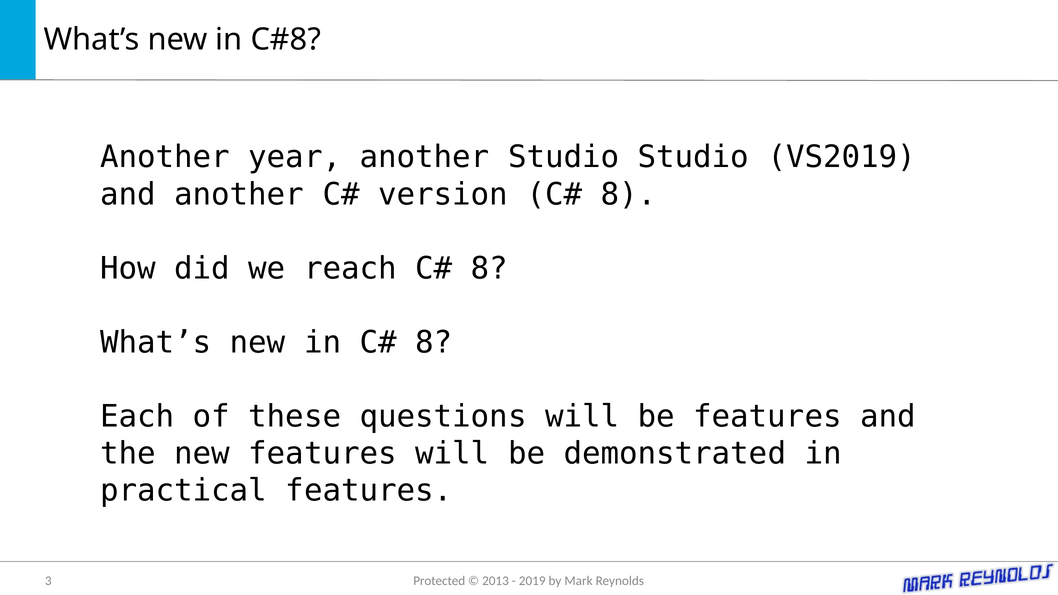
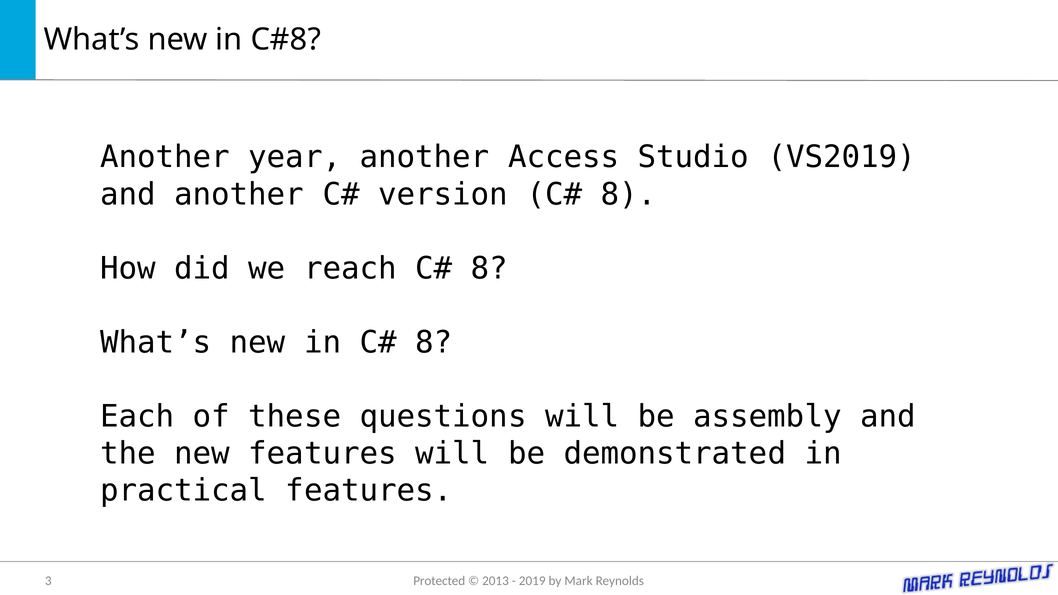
another Studio: Studio -> Access
be features: features -> assembly
